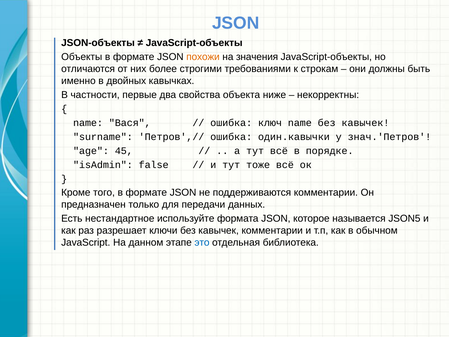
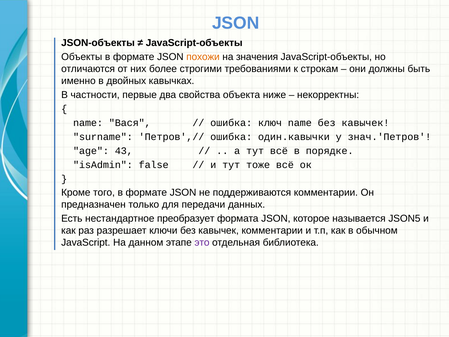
45: 45 -> 43
используйте: используйте -> преобразует
это colour: blue -> purple
